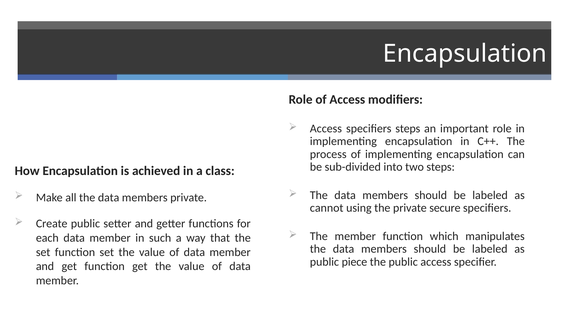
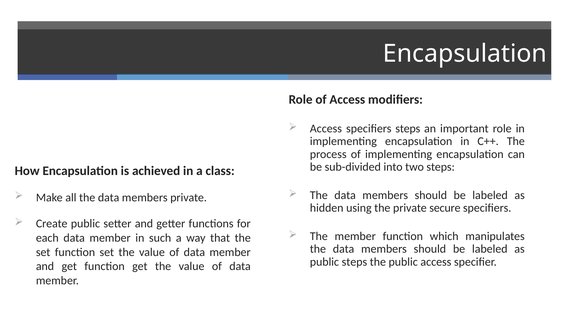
cannot: cannot -> hidden
public piece: piece -> steps
